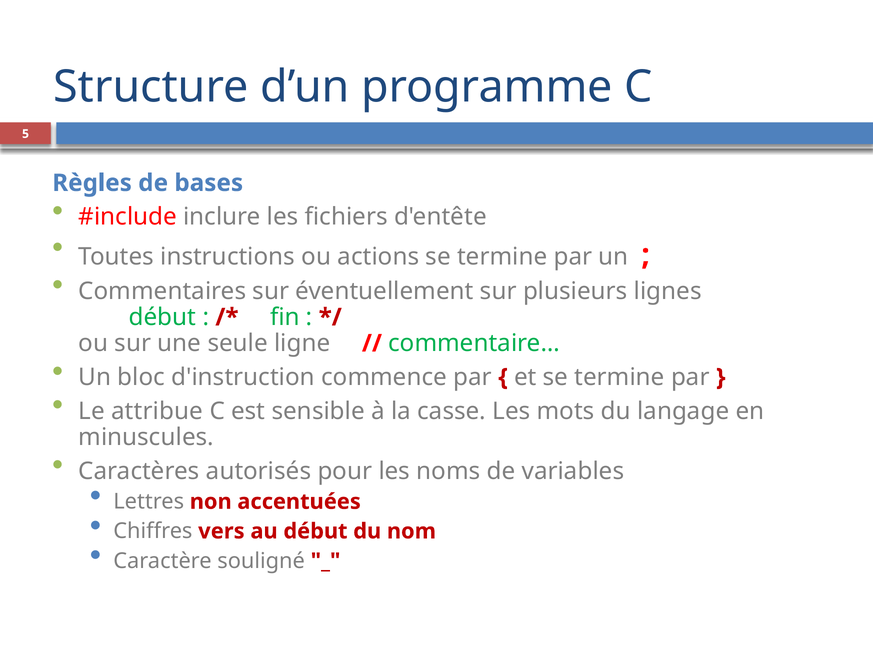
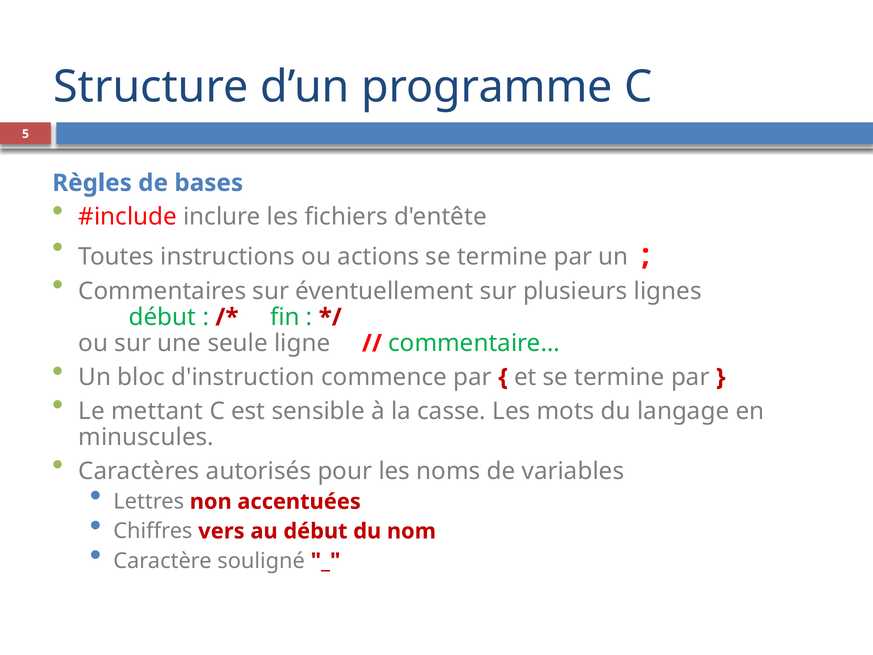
attribue: attribue -> mettant
